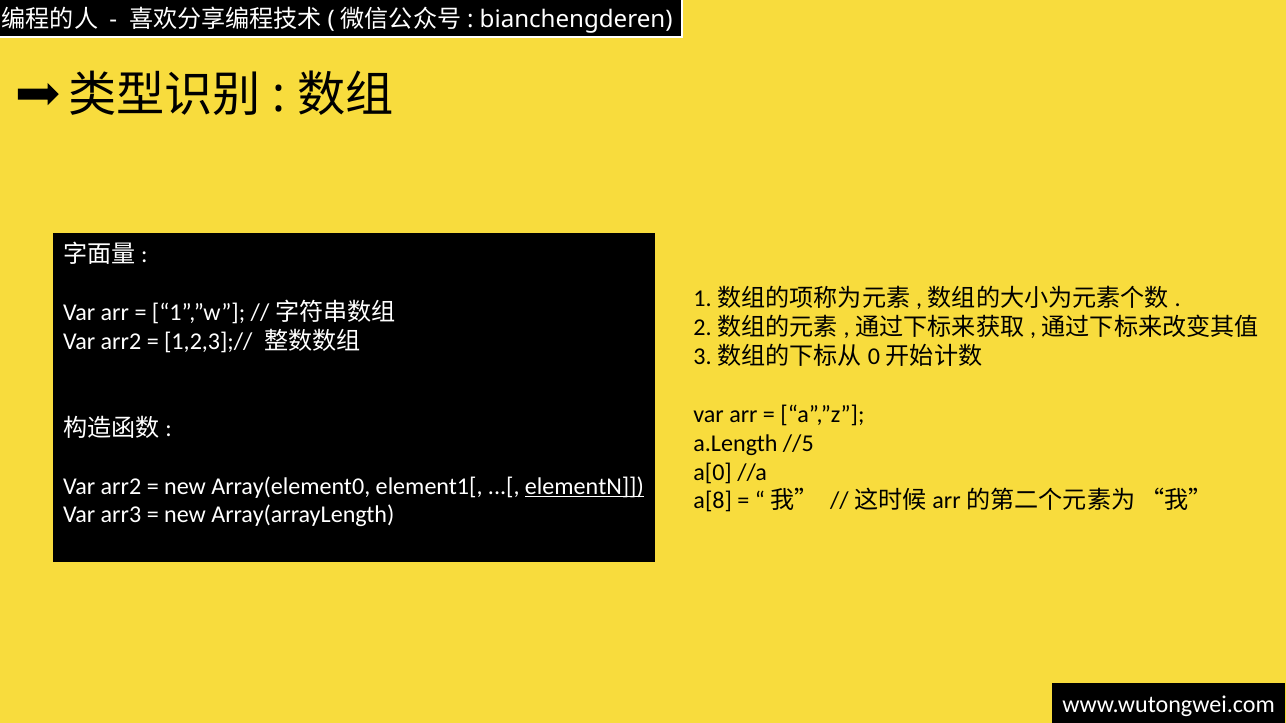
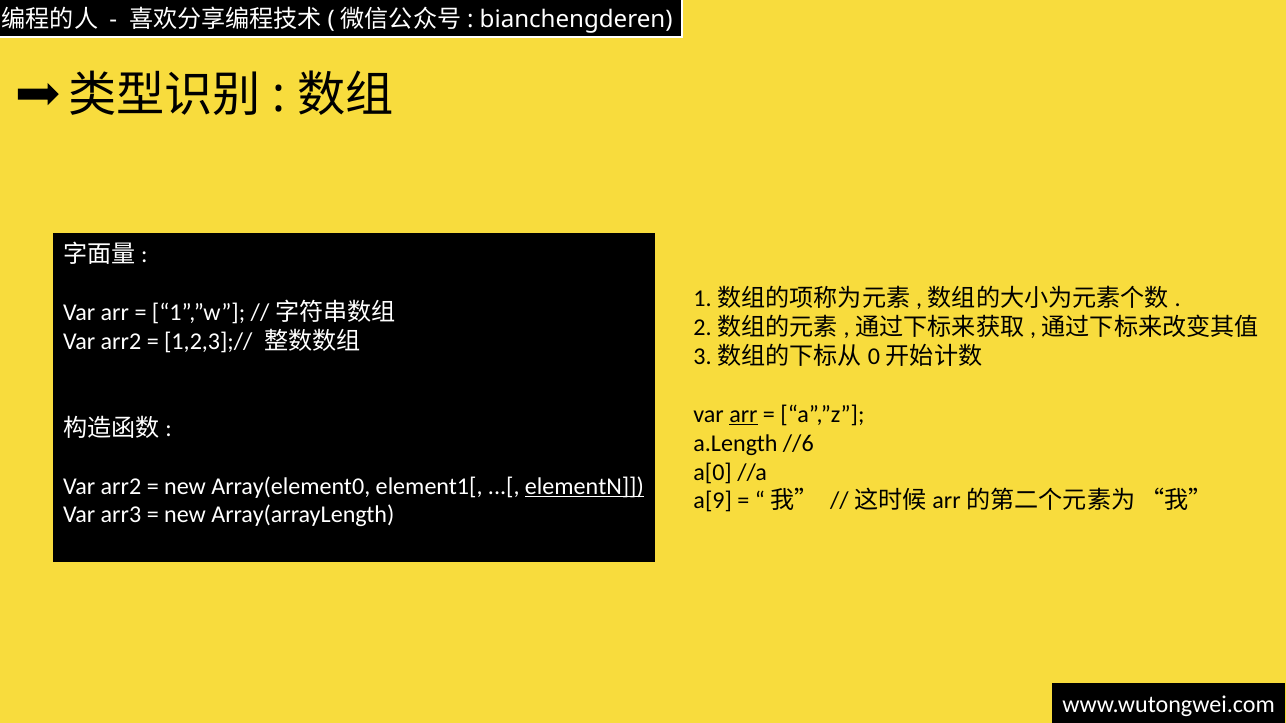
arr at (743, 414) underline: none -> present
//5: //5 -> //6
a[8: a[8 -> a[9
